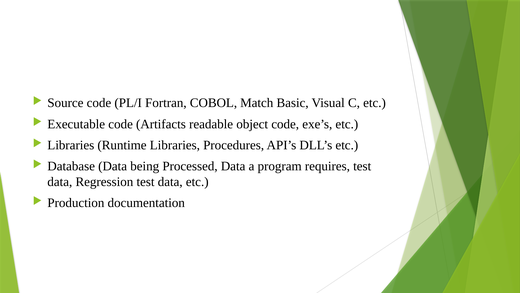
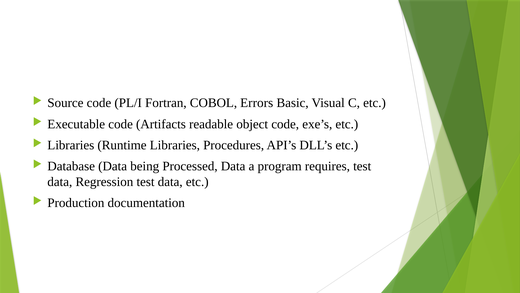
Match: Match -> Errors
